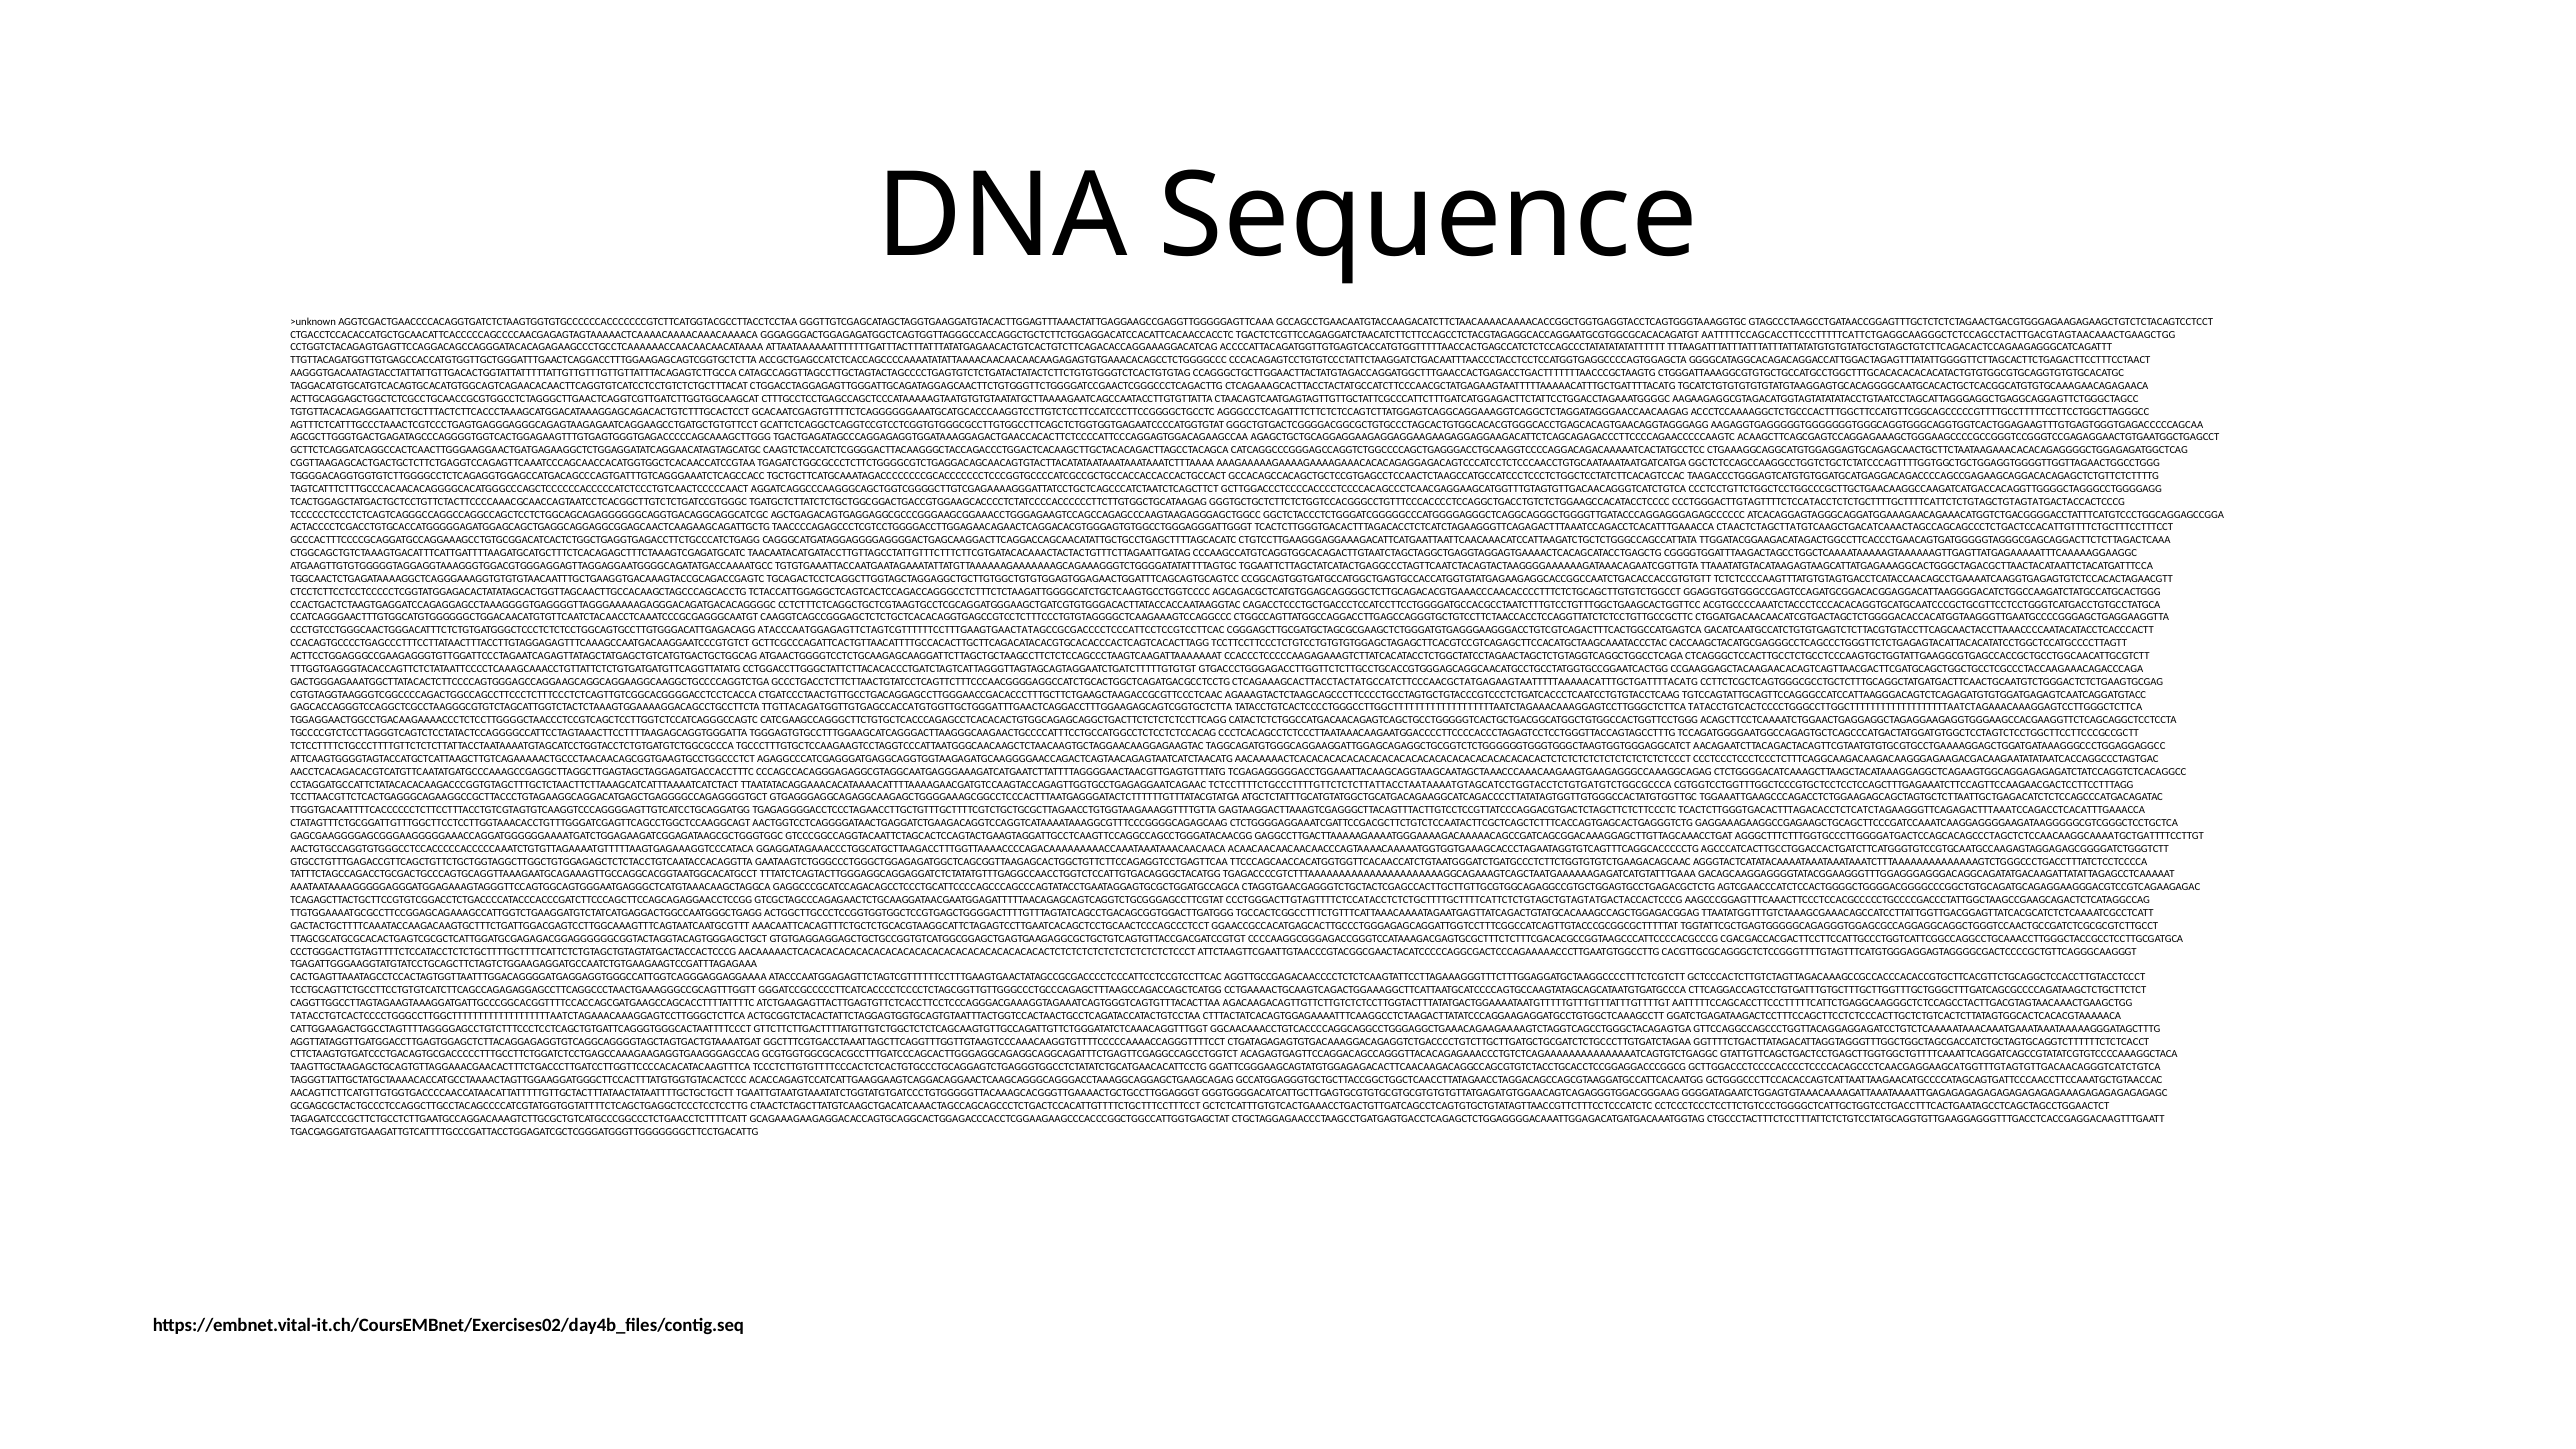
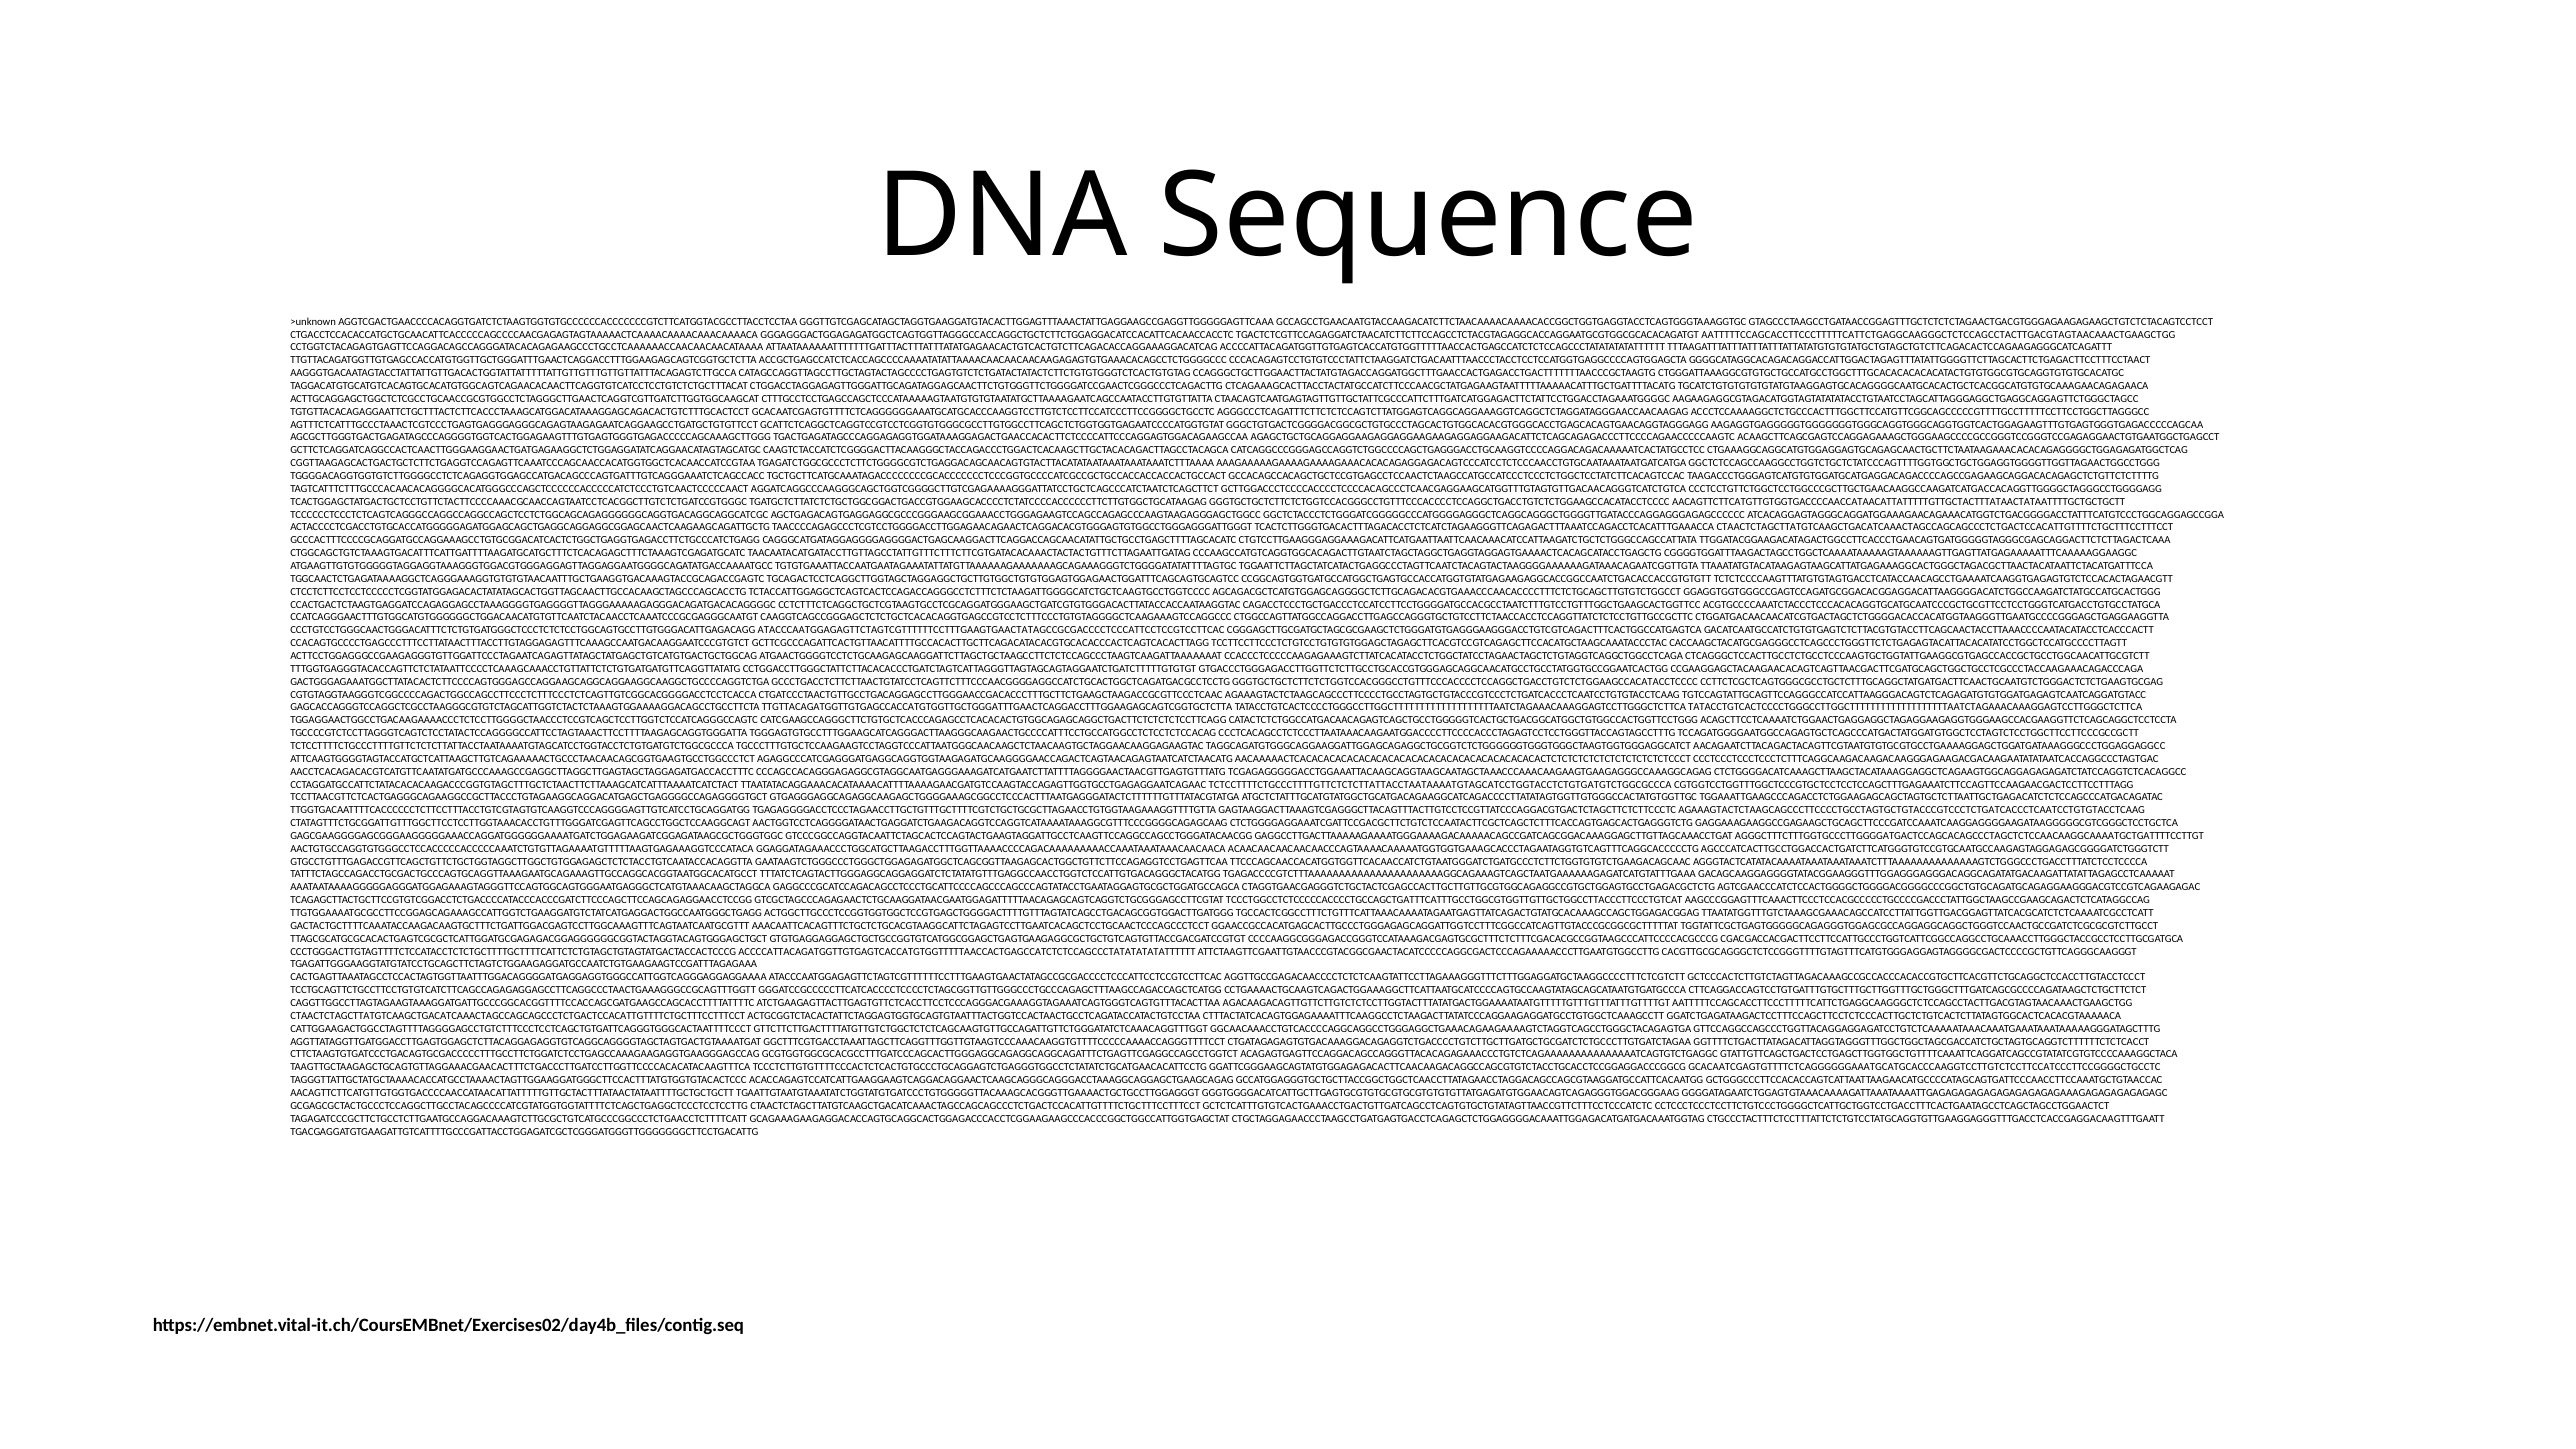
GGGTGCTGCTCTTCTCTGGTCCACGGGCCTGTTTCCCACCCCTCCAGGCTGACCTGTCTCTGGAAGCCACATACCTCCCC CCCTGGGACTTGTAGTTTTCTCCATACCTCTCTGCTTTTGCTTTTCATTCTCTGTAGCTGTAGTATGACTACCACTCCCG: CCCTGGGACTTGTAGTTTTCTCCATACCTCTCTGCTTTTGCTTTTCATTCTCTGTAGCTGTAGTATGACTACCACTCCCG -> AACAGTTCTTCATGTTGTGGTGACCCCAACCATAACATTATTTTTGTTGCTACTTTATAACTATAATTTTGCTGCTGCTT
GCCCTGACCTCTTCTTAACTGTATCCTCAGTTCTTTCCCAACGGGGAGGCCATCTGCACTGGCTCAGATGACGCCTCCTG CTCAGAAAGCACTTACCTACTATGCCATCTTCCCAACGCTATGAGAAGTAATTTTTAAAAACATTTGCTGATTTTACATG: CTCAGAAAGCACTTACCTACTATGCCATCTTCCCAACGCTATGAGAAGTAATTTTTAAAAACATTTGCTGATTTTACATG -> GGGTGCTGCTCTTCTCTGGTCCACGGGCCTGTTTCCCACCCCTCCAGGCTGACCTGTCTCTGGAAGCCACATACCTCCCC
GAGTAAGGACTTAAAGTCGAGGGCTTACAGTTTACTTGTCCTCCGTTATCCCAGGACGTGACTCTAGCTTCTCTTCCCTC TCACTCTTGGGTGACACTTTAGACACCTCTCATCTAGAAGGGTTCAGAGACTTTAAATCCAGACCTCACATTTGAAACCA: TCACTCTTGGGTGACACTTTAGACACCTCTCATCTAGAAGGGTTCAGAGACTTTAAATCCAGACCTCACATTTGAAACCA -> AGAAAGTACTCTAAGCAGCCCTTCCCCTGCCTAGTGCTGTACCCGTCCCTCTGATCACCCTCAATCCTGTGTACCTCAAG
GTCGCTAGCCCAGAGAACTCTGCAAGGATAACGAATGGAGATTTTTAACAGAGCAGTCAGGTCTGCGGGAGCCTTCGTAT CCCTGGGACTTGTAGTTTTCTCCATACCTCTCTGCTTTTGCTTTTCATTCTCTGTAGCTGTAGTATGACTACCACTCCCG: CCCTGGGACTTGTAGTTTTCTCCATACCTCTCTGCTTTTGCTTTTCATTCTCTGTAGCTGTAGTATGACTACCACTCCCG -> TCCCTGGCCTCTCCCCCACCCCTGCCAGCTGATTTCATTTGCCTGGCGTGGTTGTTGCTGGCCTTACCCTTCCCTGTCAT
CCCTGGGACTTGTAGTTTTCTCCATACCTCTCTGCTTTTGCTTTTCATTCTCTGTAGCTGTAGTATGACTACCACTCCCG AACAAAAACTCACACACACACACACACACACACACACACACACACACACACACTCTCTCTCTCTCTCTCTCTCTCTCCCT: AACAAAAACTCACACACACACACACACACACACACACACACACACACACACACTCTCTCTCTCTCTCTCTCTCTCTCCCT -> ACCCCATTACAGATGGTTGTGAGTCACCATGTGGTTTTTAACCACTGAGCCATCTCTCCAGCCCTATATATATATTTTTT
TATACCTGTCACTCCCCTGGGCCTTGGCTTTTTTTTTTTTTTTTTTTAATCTAGAAACAAAGGAGTCCTTGGGCTCTTCA at (518, 1016): TATACCTGTCACTCCCCTGGGCCTTGGCTTTTTTTTTTTTTTTTTTTAATCTAGAAACAAAGGAGTCCTTGGGCTCTTCA -> CTAACTCTAGCTTATGTCAAGCTGACATCAAACTAGCCAGCAGCCCTCTGACTCCACATTGTTTTCTGCTTTCCTTTCCT
GGATTCGGGAAGCAGTATGTGGAGAGACACTTCAACAAGACAGGCCAGCGTGTCTACCTGCACCTCCGGAGGACCCGGCG GCTTGGACCCTCCCCACCCCTCCCCACAGCCCTCAACGAGGAAGCATGGTTTGTAGTGTTGACAACAGGGTCATCTGTCA: GCTTGGACCCTCCCCACCCCTCCCCACAGCCCTCAACGAGGAAGCATGGTTTGTAGTGTTGACAACAGGGTCATCTGTCA -> GCACAATCGAGTGTTTTCTCAGGGGGGAAATGCATGCACCCAAGGTCCTTGTCTCCTTCCATCCCTTCCGGGGCTGCCTC
